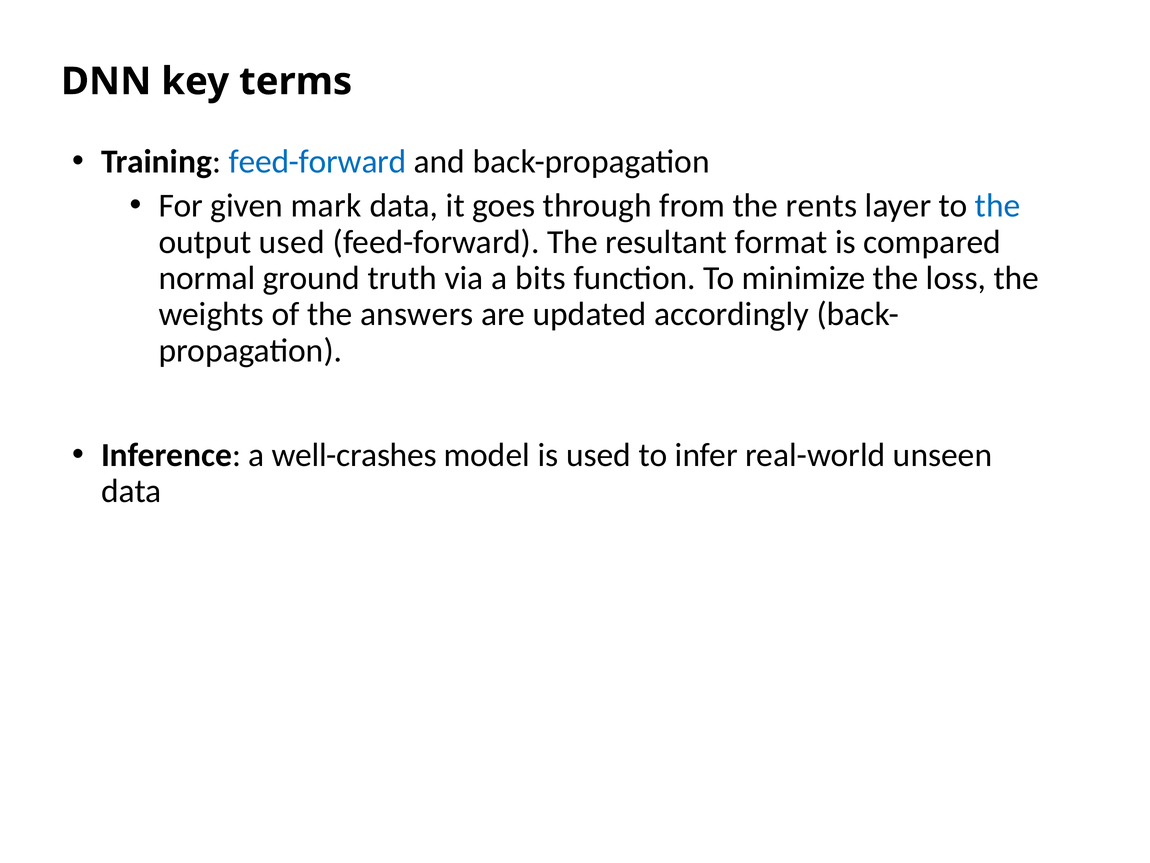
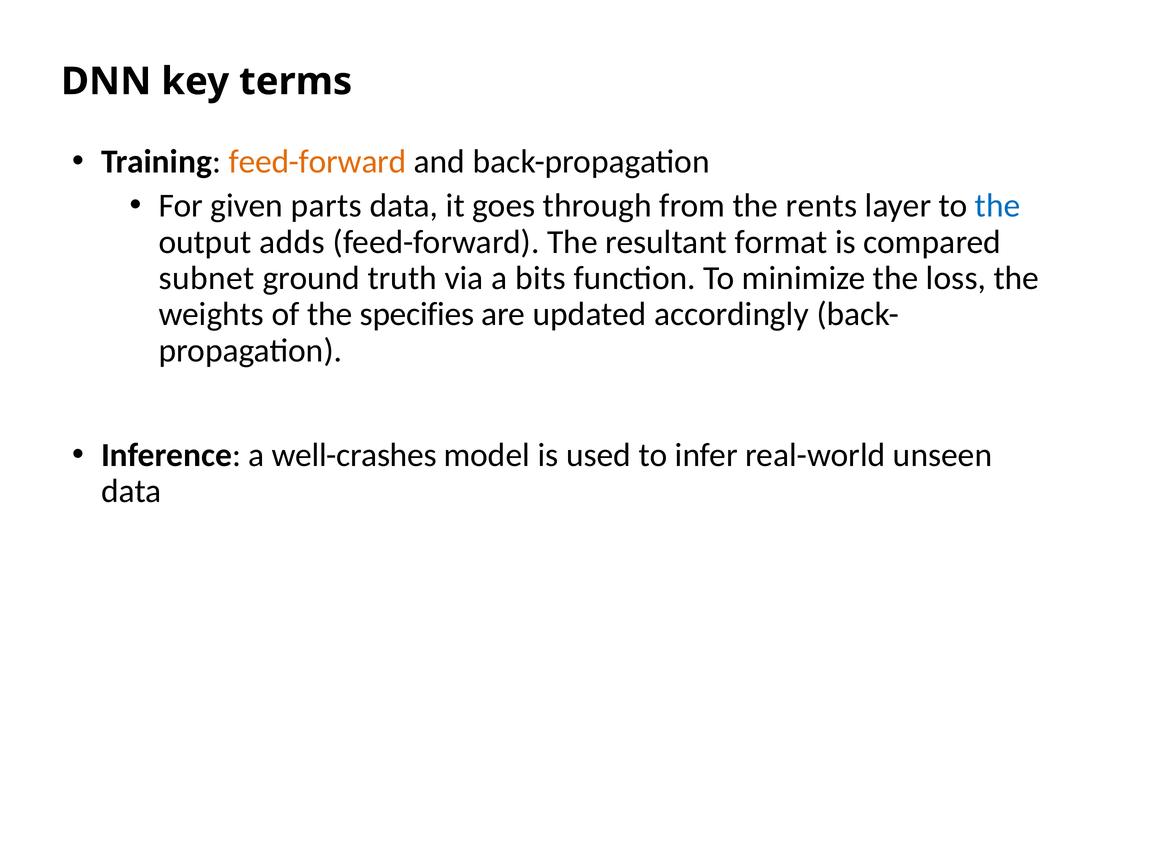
feed-forward at (318, 161) colour: blue -> orange
mark: mark -> parts
output used: used -> adds
normal: normal -> subnet
answers: answers -> specifies
